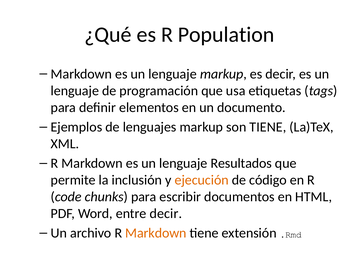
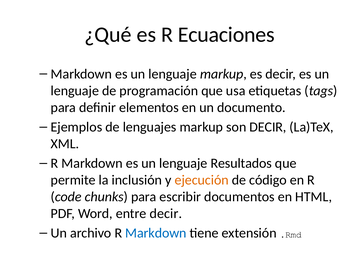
Population: Population -> Ecuaciones
son TIENE: TIENE -> DECIR
Markdown at (156, 233) colour: orange -> blue
